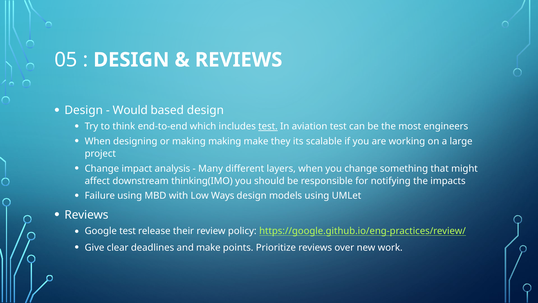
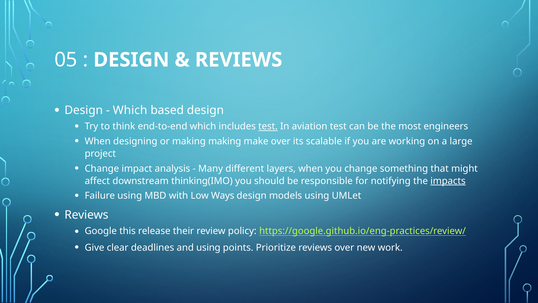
Would at (130, 110): Would -> Which
make they: they -> over
impacts underline: none -> present
Google test: test -> this
and make: make -> using
